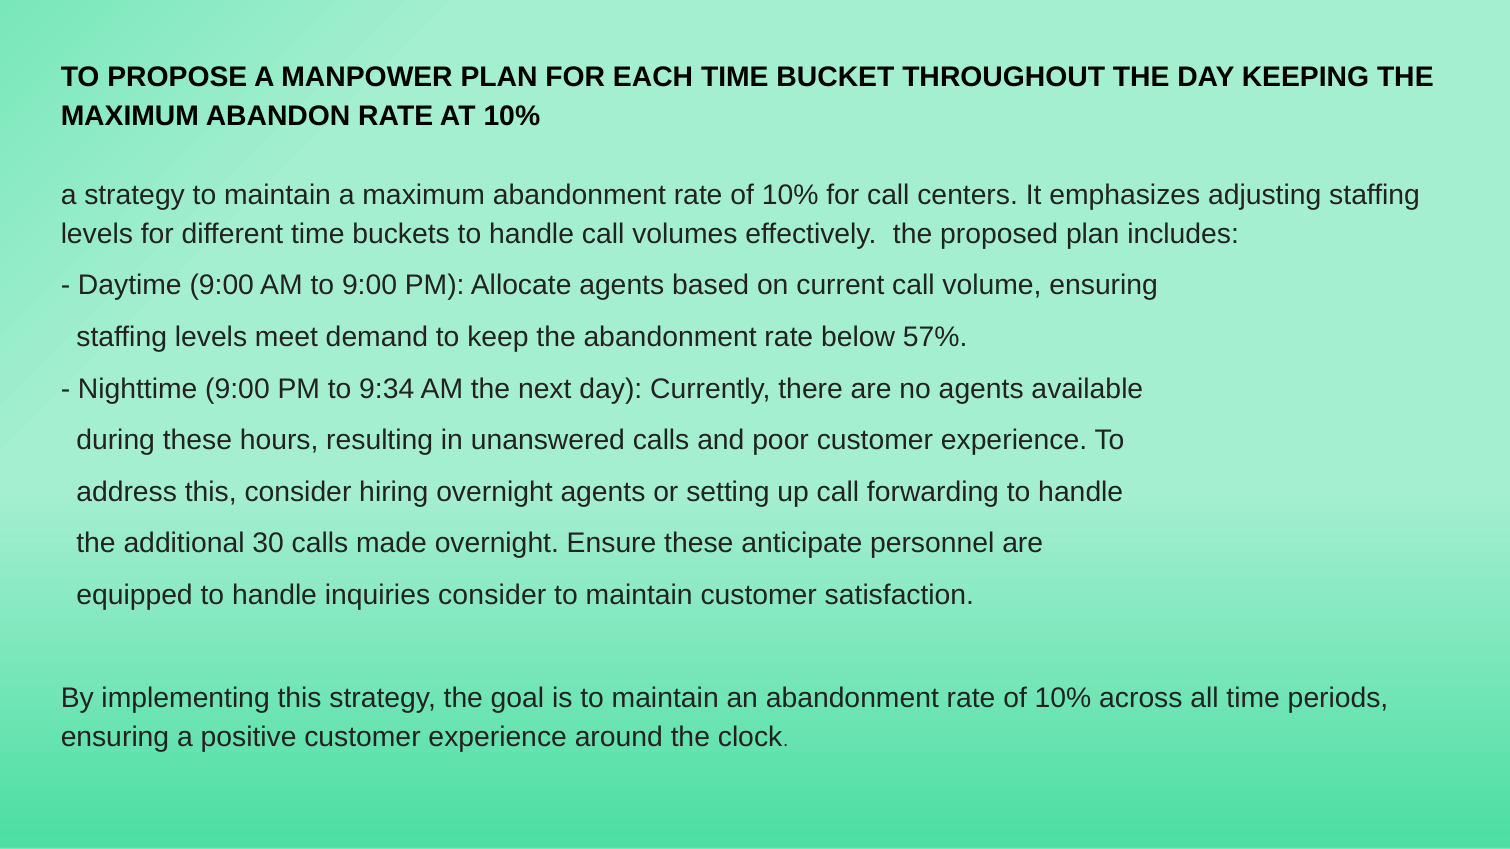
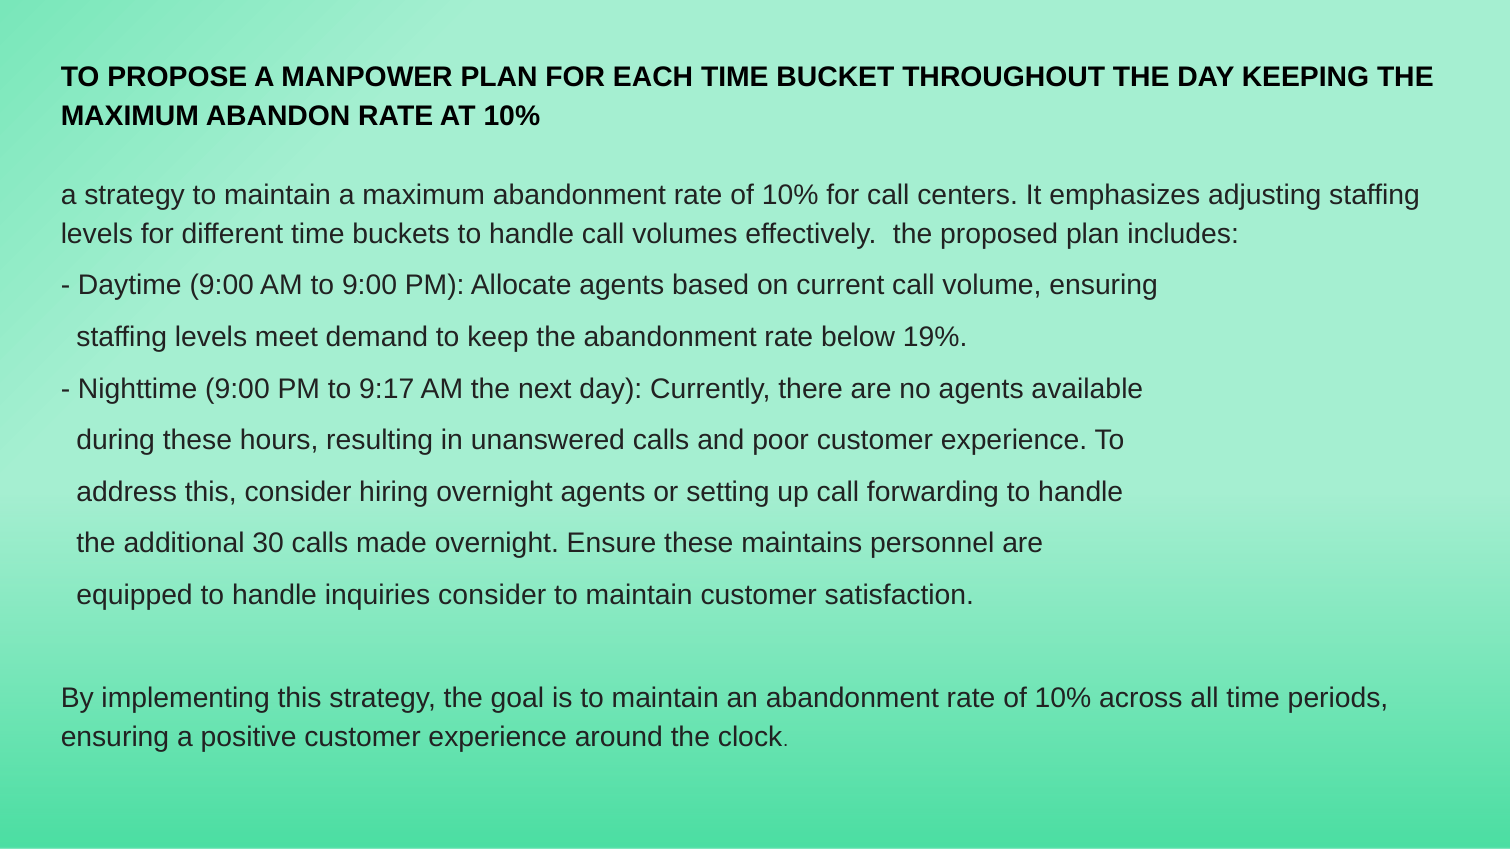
57%: 57% -> 19%
9:34: 9:34 -> 9:17
anticipate: anticipate -> maintains
